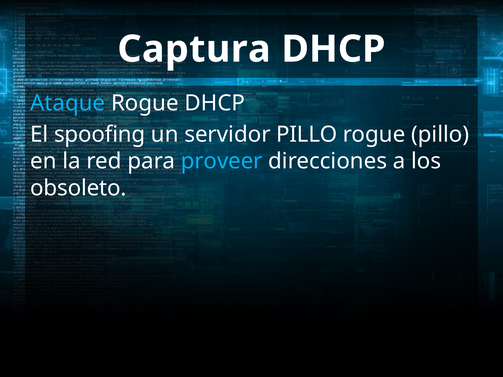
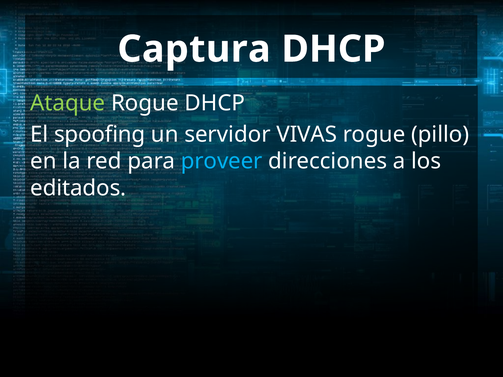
Ataque colour: light blue -> light green
servidor PILLO: PILLO -> VIVAS
obsoleto: obsoleto -> editados
